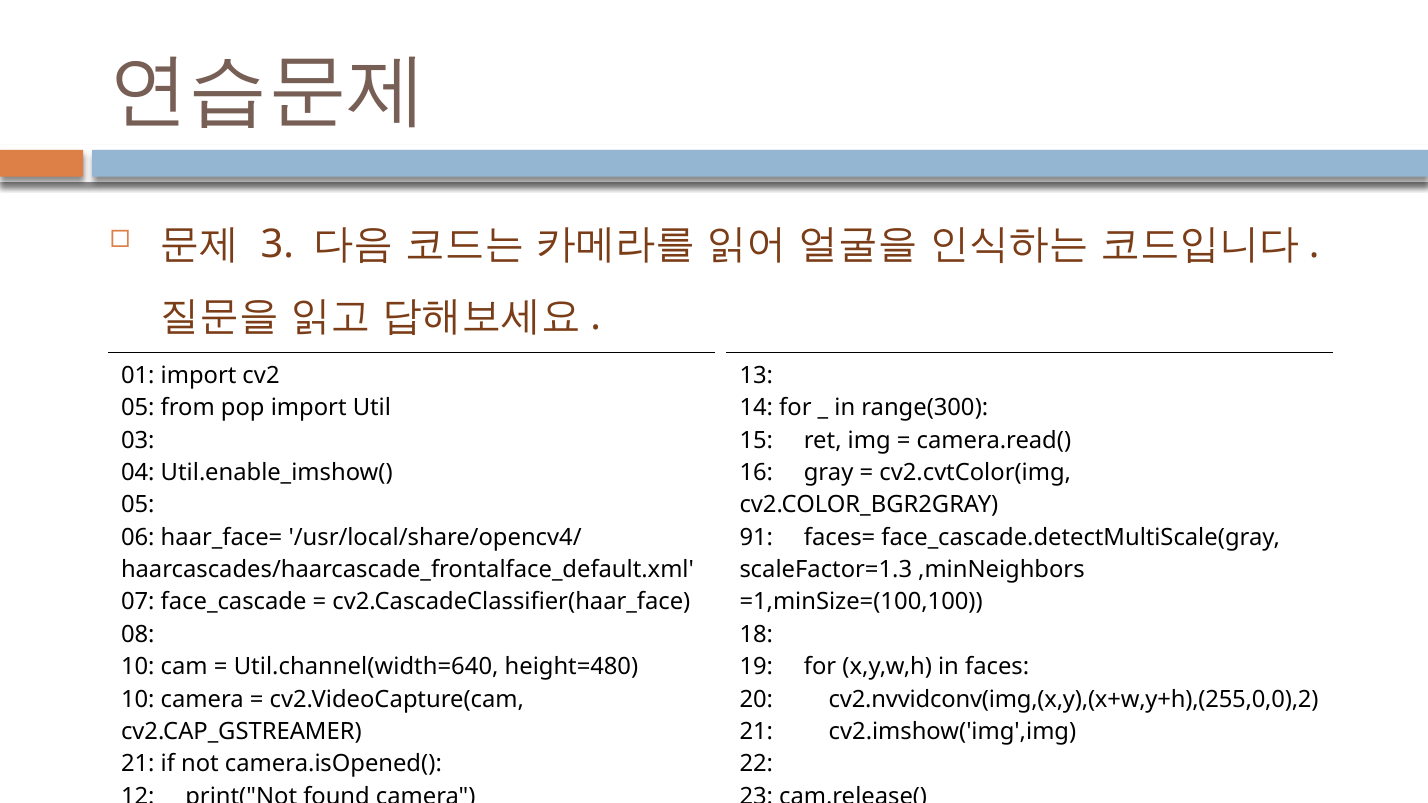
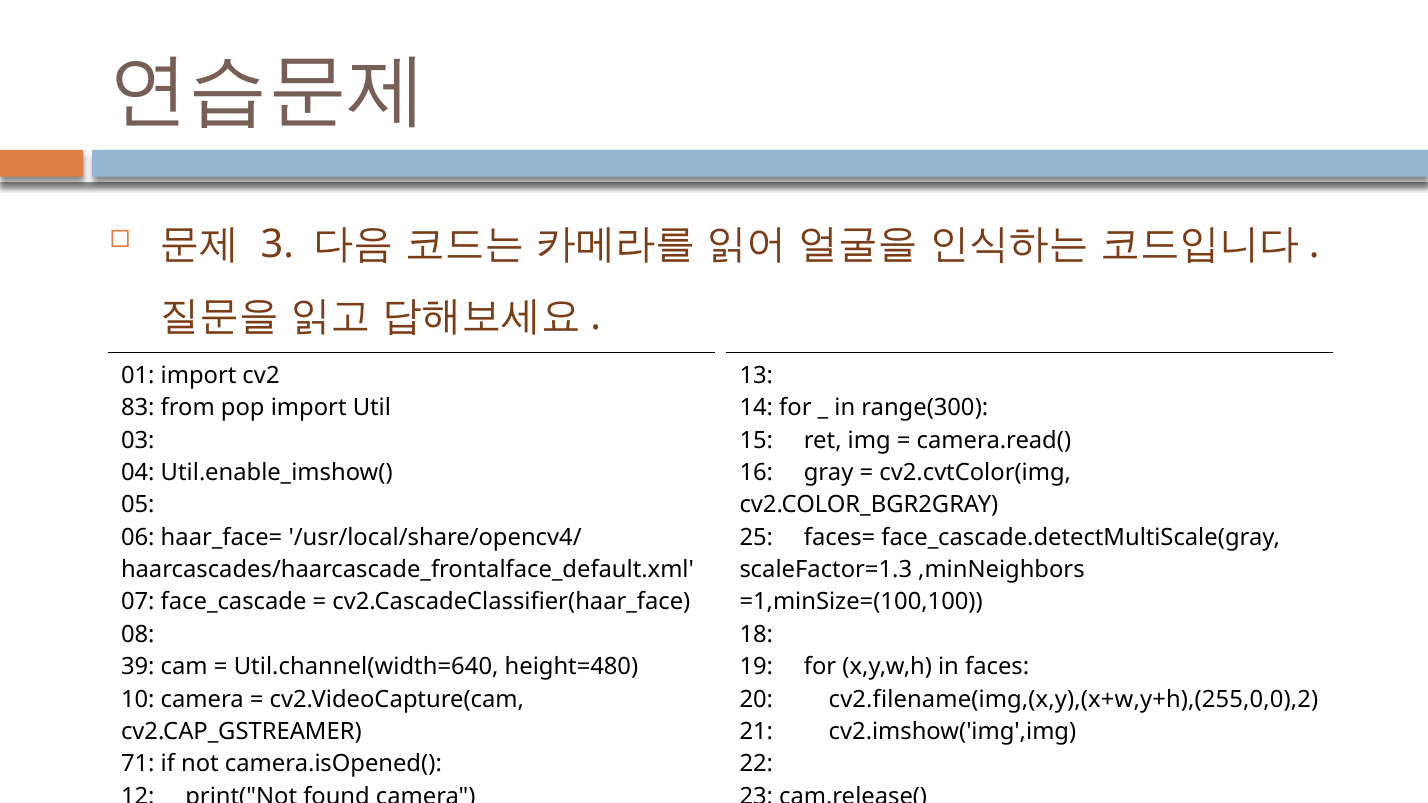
05 at (138, 408): 05 -> 83
91: 91 -> 25
10 at (138, 667): 10 -> 39
cv2.nvvidconv(img,(x,y),(x+w,y+h),(255,0,0),2: cv2.nvvidconv(img,(x,y),(x+w,y+h),(255,0,0),2 -> cv2.filename(img,(x,y),(x+w,y+h),(255,0,0),2
21 at (138, 764): 21 -> 71
